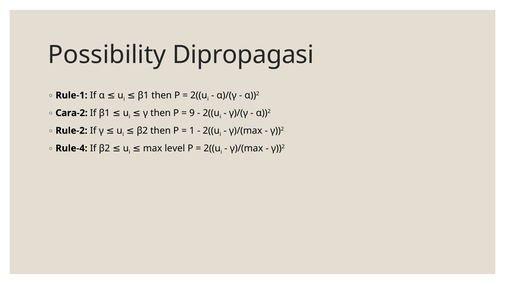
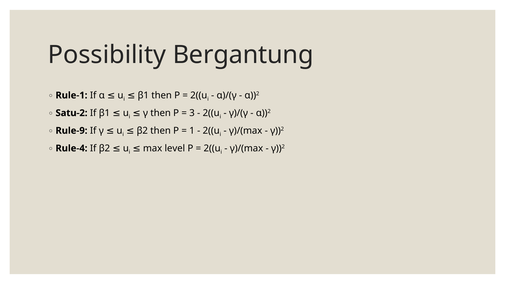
Dipropagasi: Dipropagasi -> Bergantung
9: 9 -> 3
Cara-2: Cara-2 -> Satu-2
Rule-2: Rule-2 -> Rule-9
